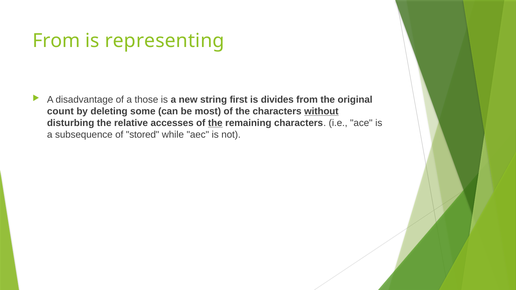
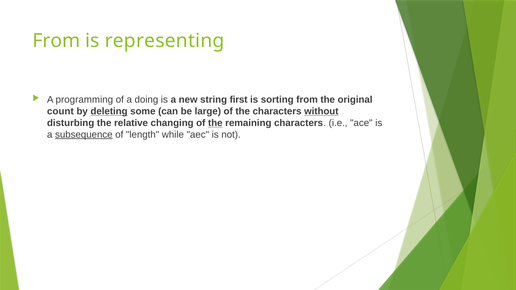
disadvantage: disadvantage -> programming
those: those -> doing
divides: divides -> sorting
deleting underline: none -> present
most: most -> large
accesses: accesses -> changing
subsequence underline: none -> present
stored: stored -> length
